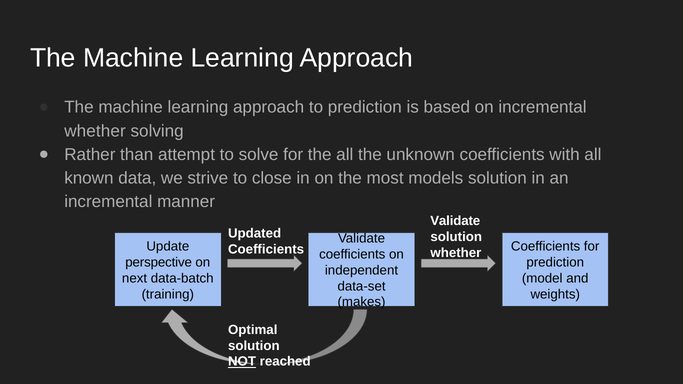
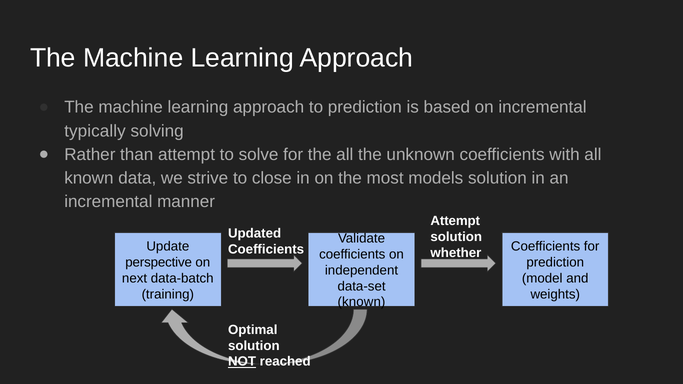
whether at (95, 131): whether -> typically
Validate at (455, 221): Validate -> Attempt
makes at (362, 302): makes -> known
